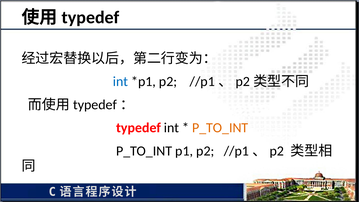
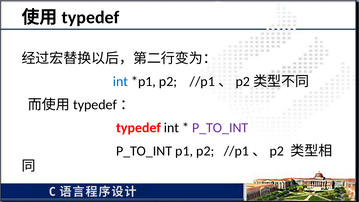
P_TO_INT at (220, 128) colour: orange -> purple
